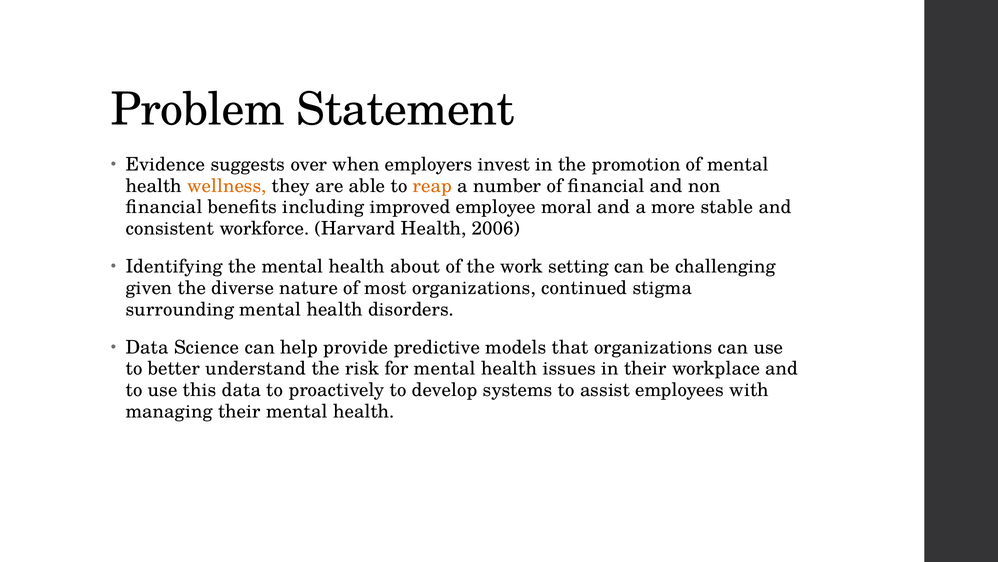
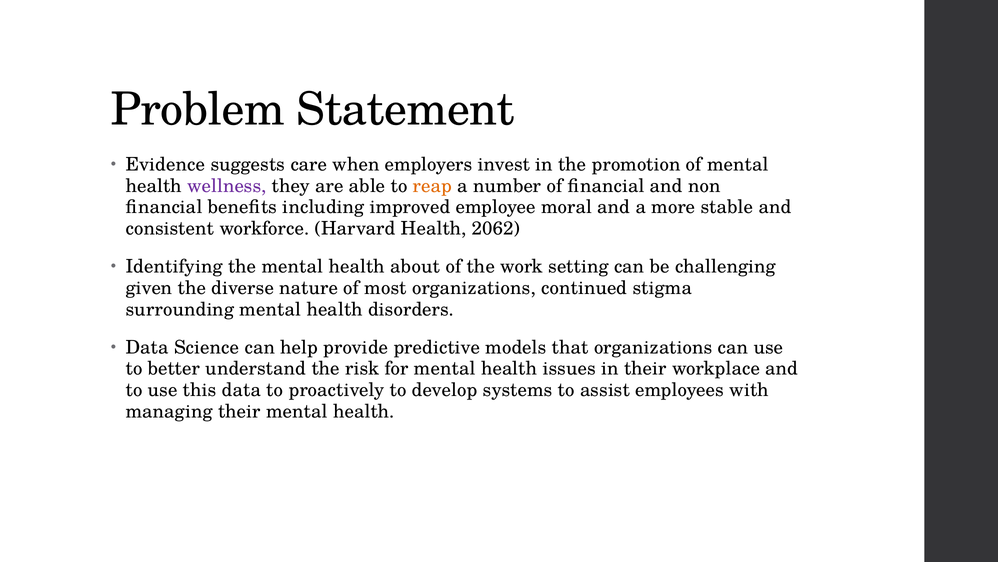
over: over -> care
wellness colour: orange -> purple
2006: 2006 -> 2062
